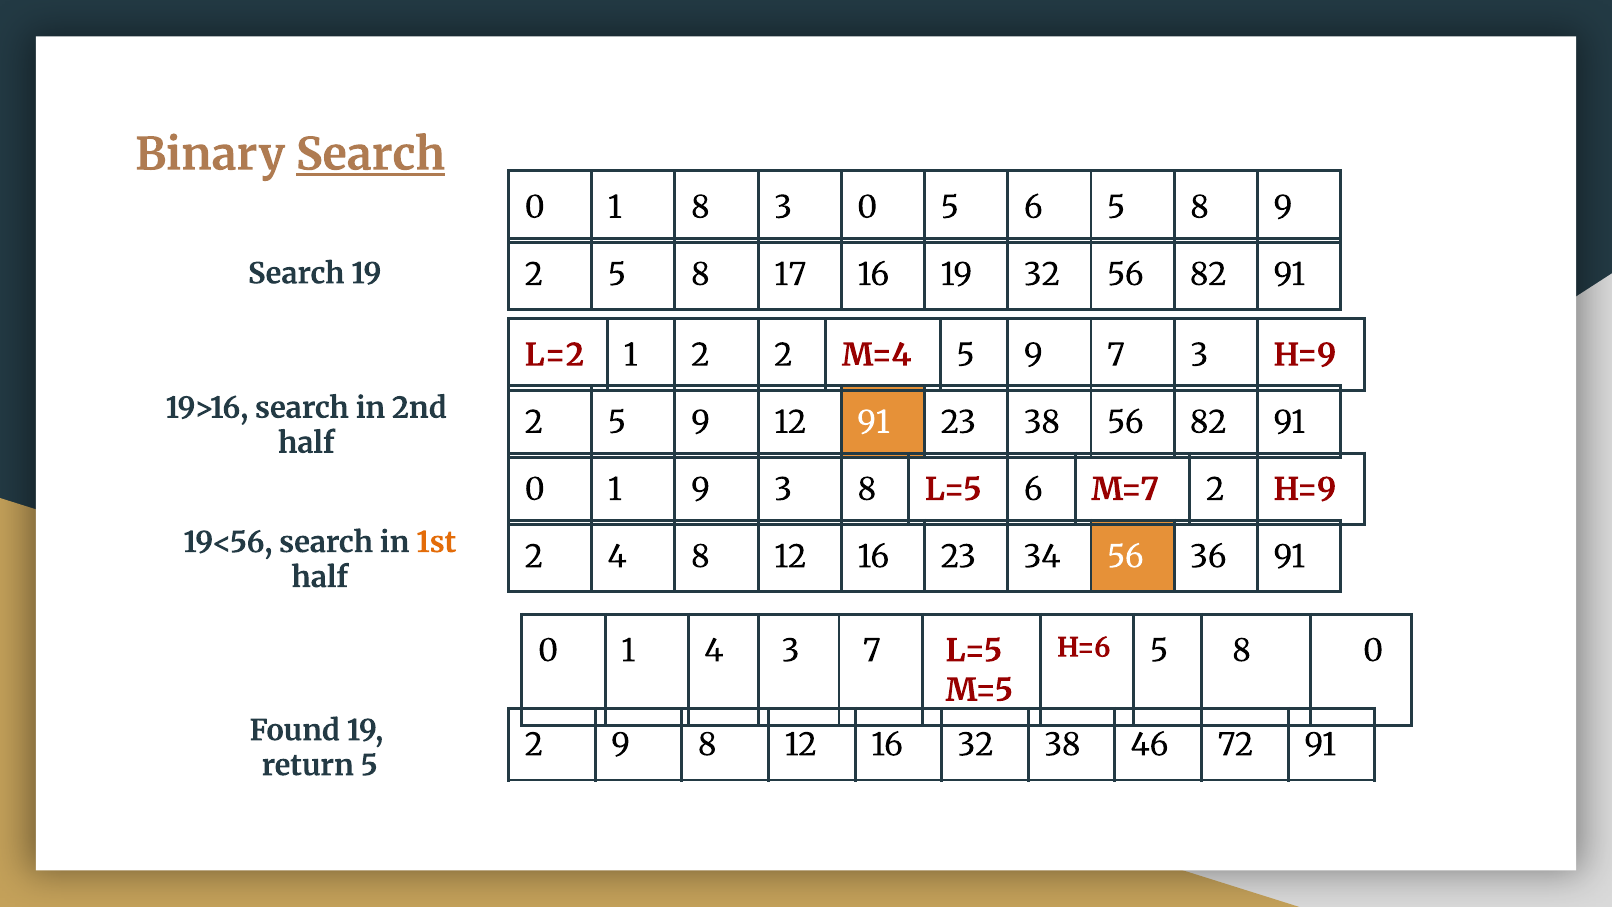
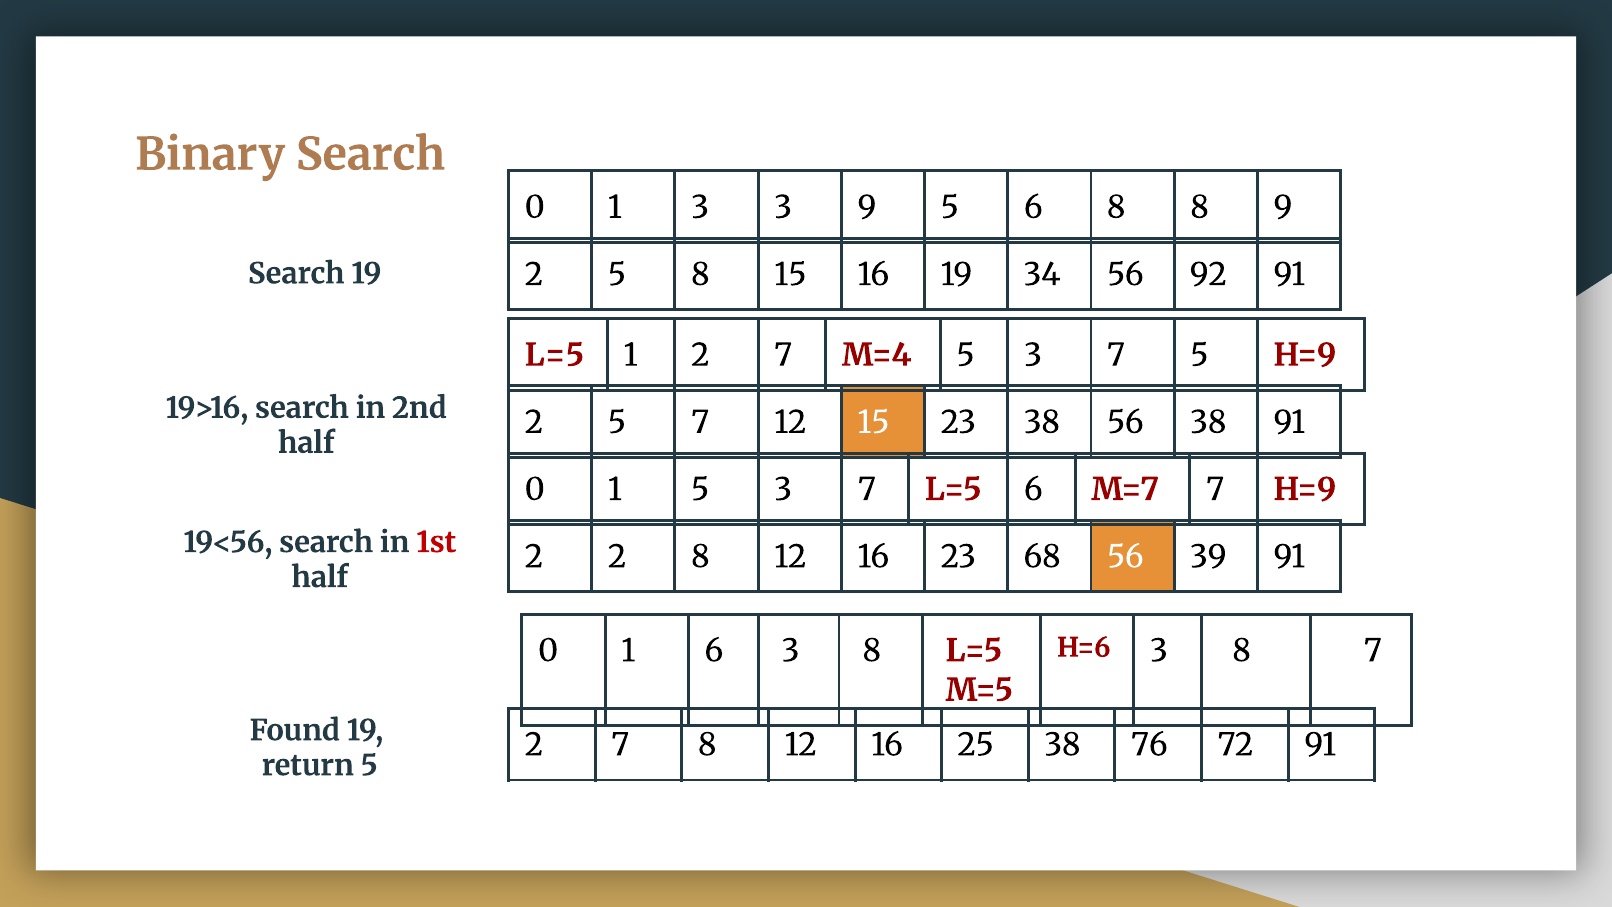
Search at (370, 155) underline: present -> none
1 8: 8 -> 3
3 0: 0 -> 9
6 5: 5 -> 8
8 17: 17 -> 15
19 32: 32 -> 34
82 at (1208, 275): 82 -> 92
L=2 at (554, 355): L=2 -> L=5
1 2 2: 2 -> 7
M=4 5 9: 9 -> 3
7 3: 3 -> 5
2 5 9: 9 -> 7
12 91: 91 -> 15
38 56 82: 82 -> 38
1 9: 9 -> 5
8 at (867, 490): 8 -> 7
M=7 2: 2 -> 7
1st colour: orange -> red
2 4: 4 -> 2
34: 34 -> 68
36: 36 -> 39
H=6 5: 5 -> 3
8 0: 0 -> 7
1 4: 4 -> 6
7 at (872, 651): 7 -> 8
9 at (621, 745): 9 -> 7
16 32: 32 -> 25
46: 46 -> 76
